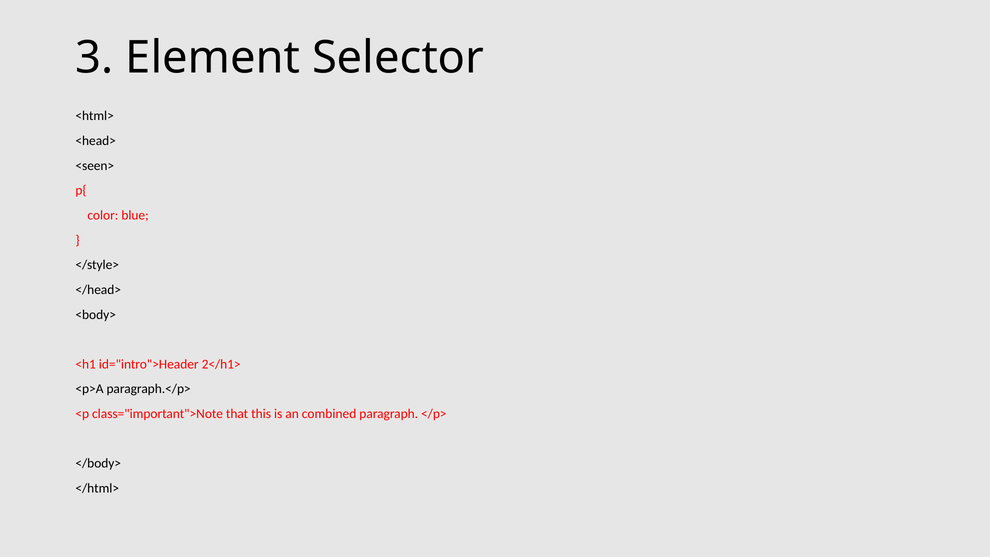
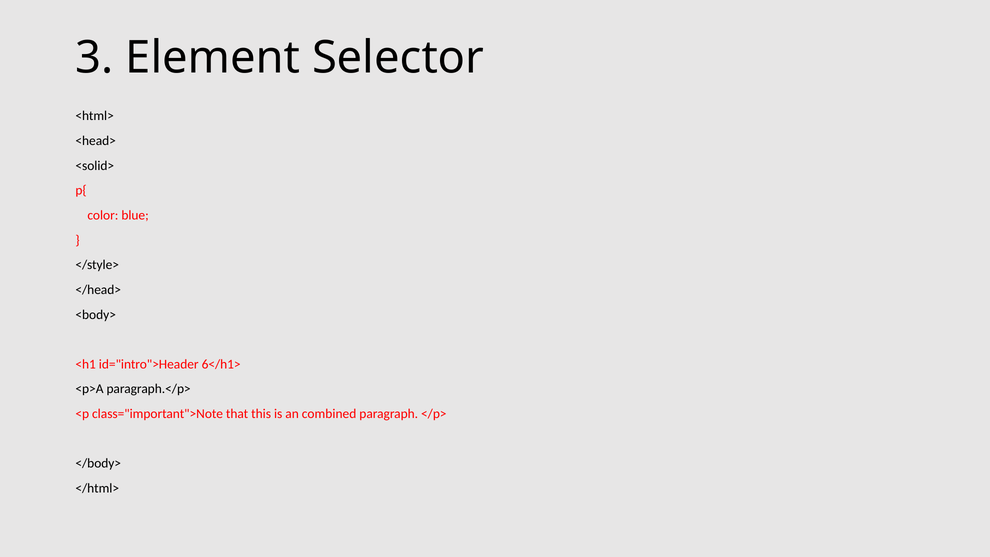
<seen>: <seen> -> <solid>
2</h1>: 2</h1> -> 6</h1>
